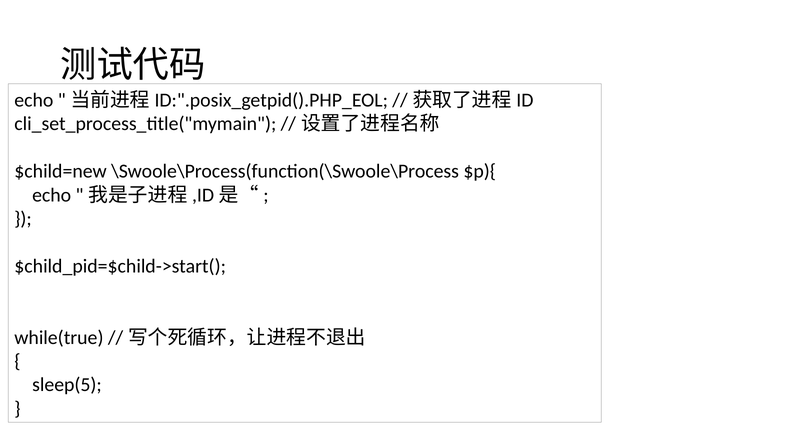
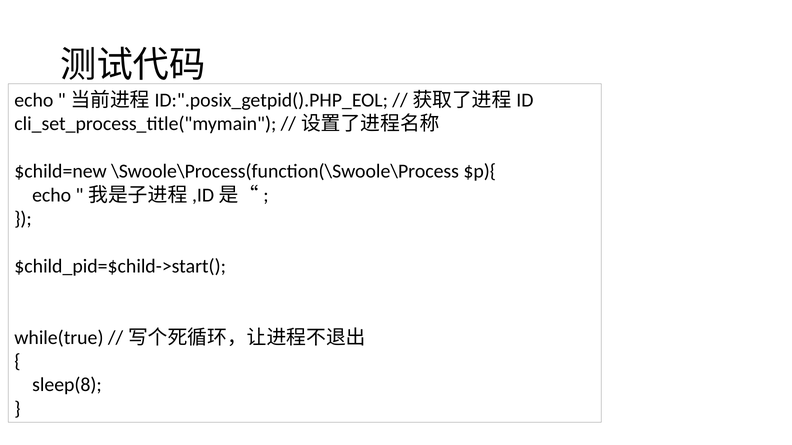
sleep(5: sleep(5 -> sleep(8
